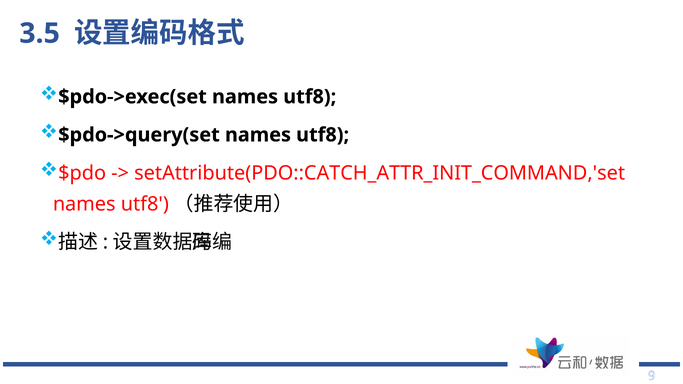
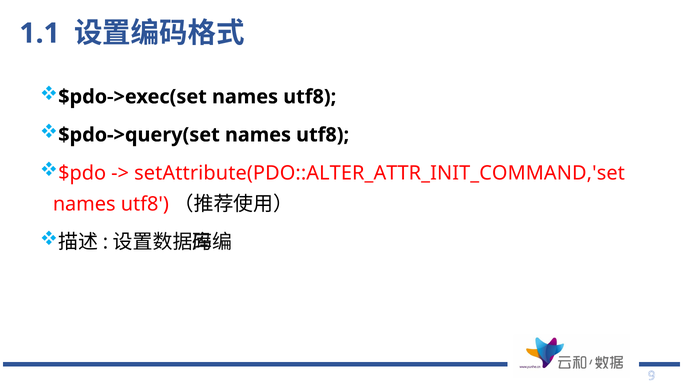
3.5: 3.5 -> 1.1
setAttribute(PDO::CATCH_ATTR_INIT_COMMAND,'set: setAttribute(PDO::CATCH_ATTR_INIT_COMMAND,'set -> setAttribute(PDO::ALTER_ATTR_INIT_COMMAND,'set
